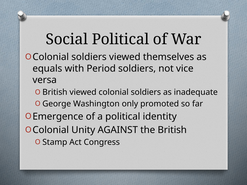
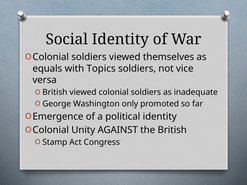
Social Political: Political -> Identity
Period: Period -> Topics
